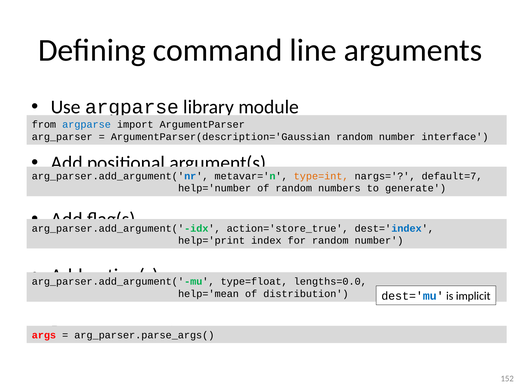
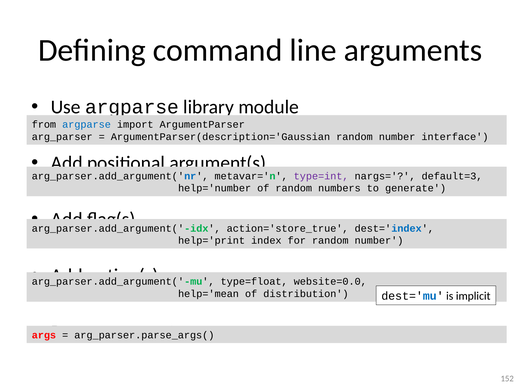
type=int colour: orange -> purple
default=7: default=7 -> default=3
lengths=0.0: lengths=0.0 -> website=0.0
